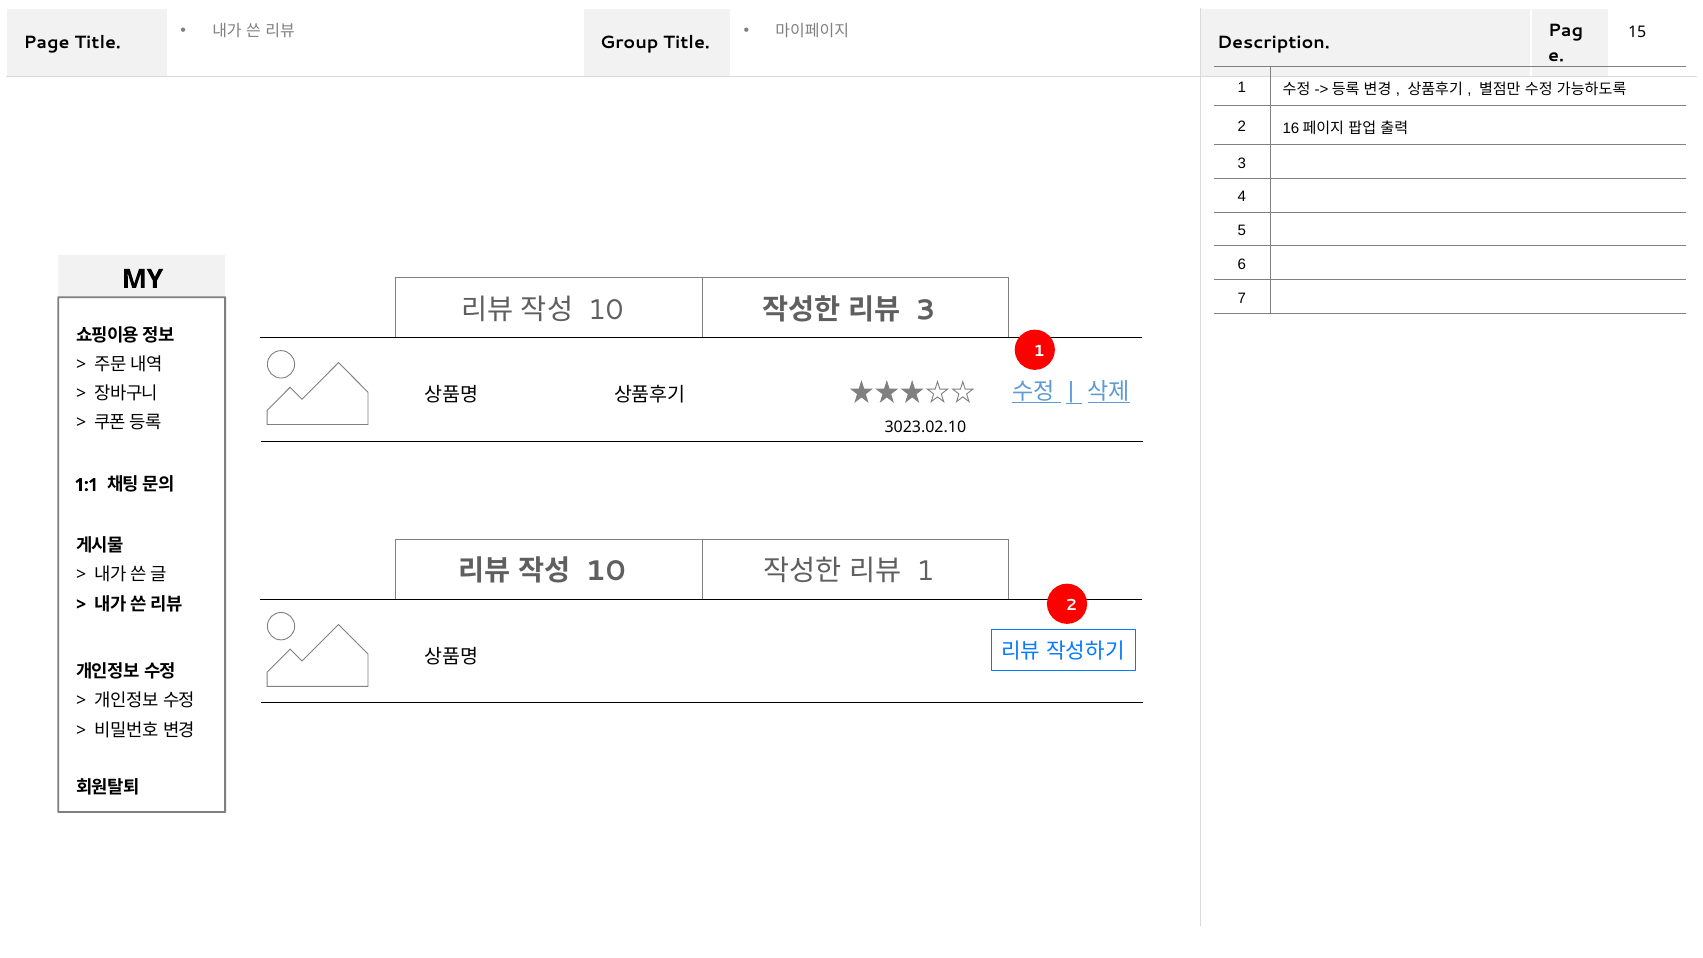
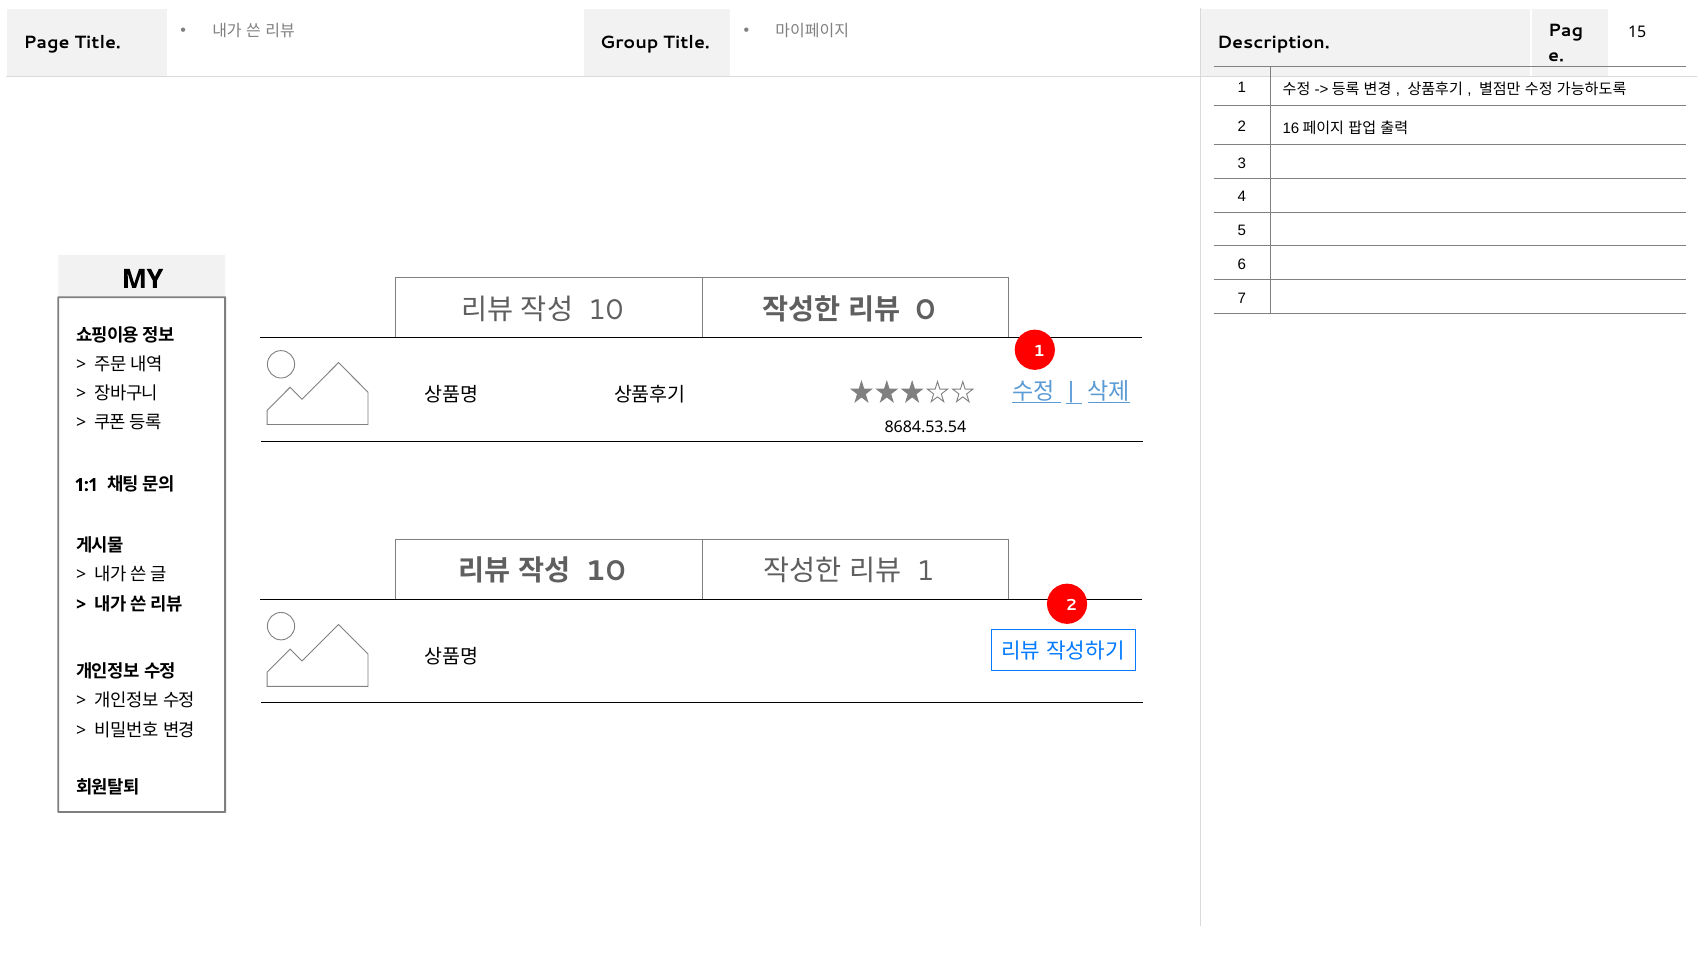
3 at (925, 310): 3 -> 0
3023.02.10: 3023.02.10 -> 8684.53.54
